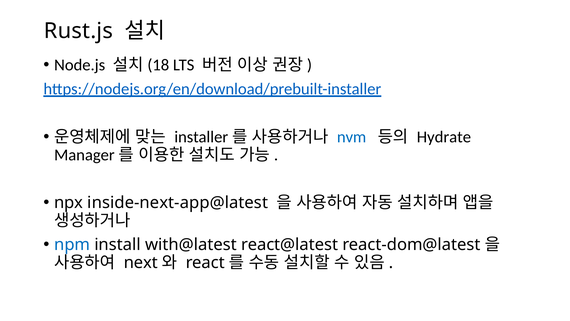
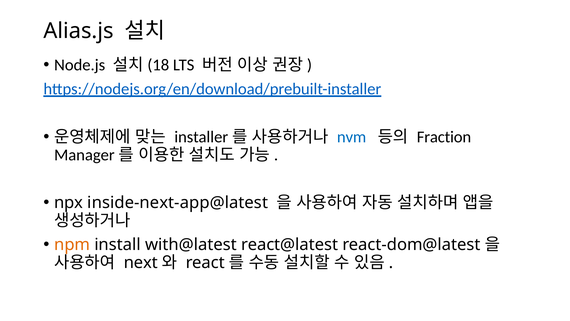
Rust.js: Rust.js -> Alias.js
Hydrate: Hydrate -> Fraction
npm colour: blue -> orange
